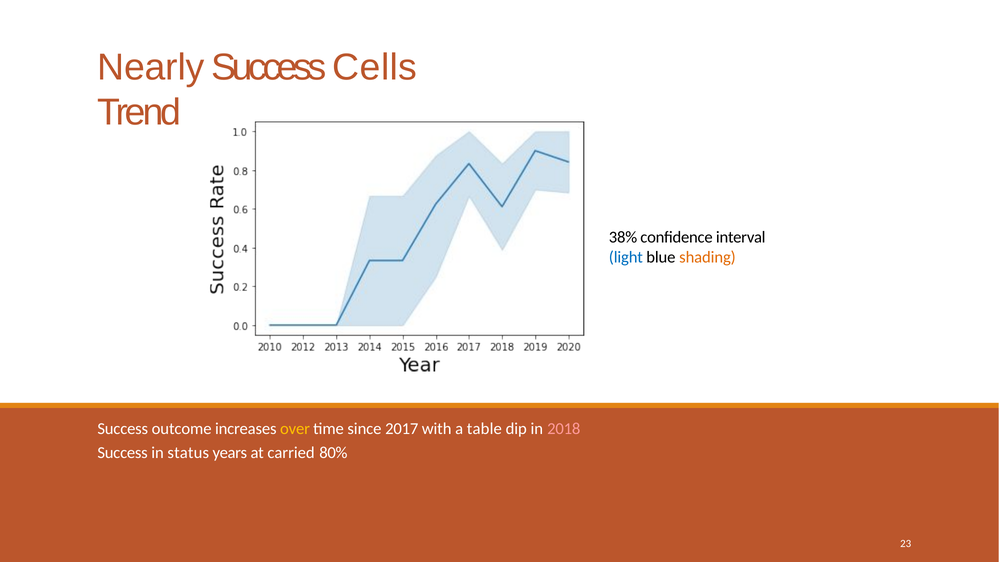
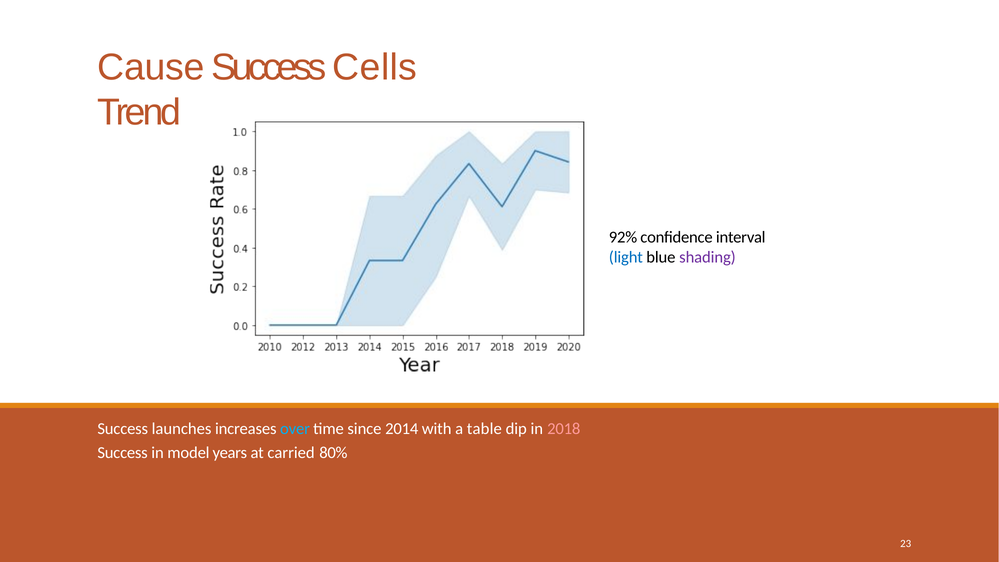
Nearly: Nearly -> Cause
38%: 38% -> 92%
shading colour: orange -> purple
outcome: outcome -> launches
over colour: yellow -> light blue
2017: 2017 -> 2014
status: status -> model
